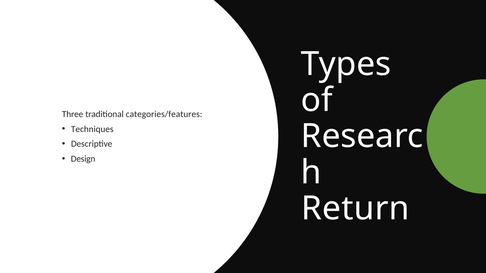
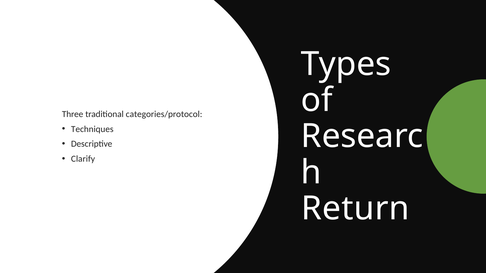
categories/features: categories/features -> categories/protocol
Design: Design -> Clarify
